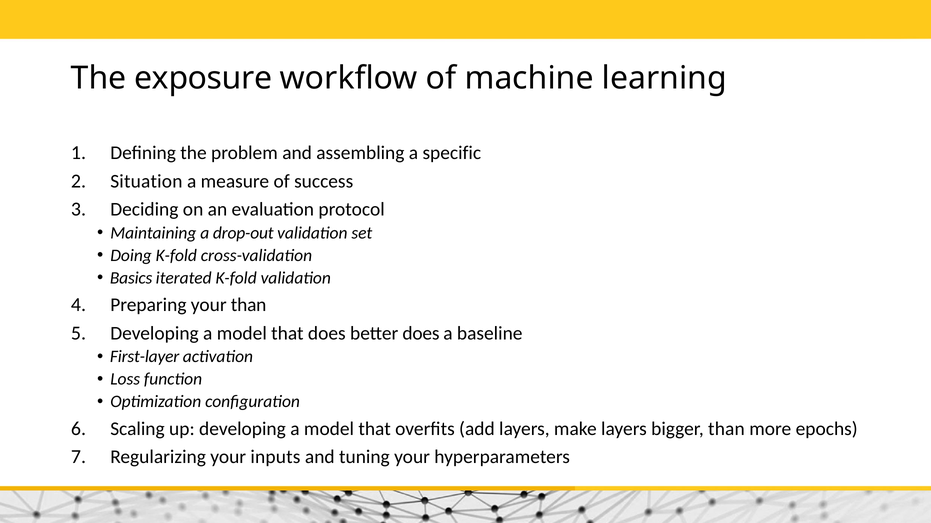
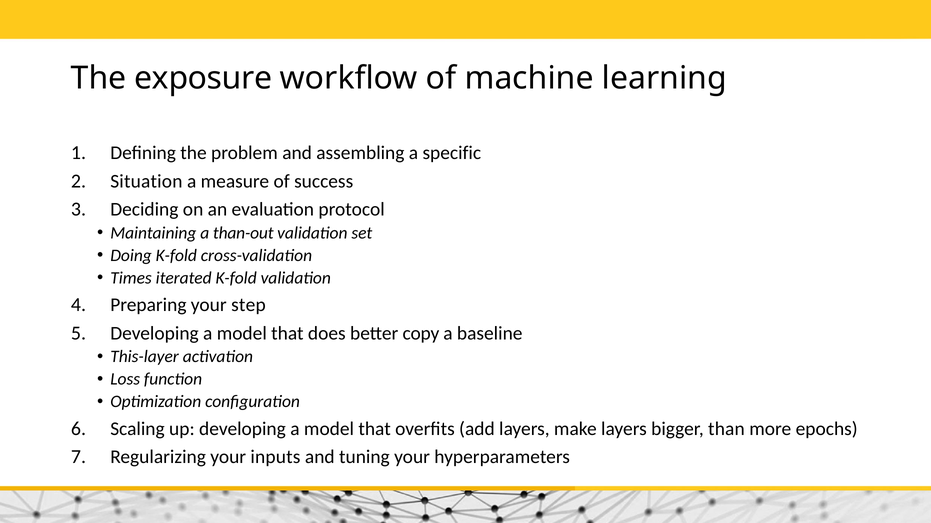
drop-out: drop-out -> than-out
Basics: Basics -> Times
your than: than -> step
better does: does -> copy
First-layer: First-layer -> This-layer
